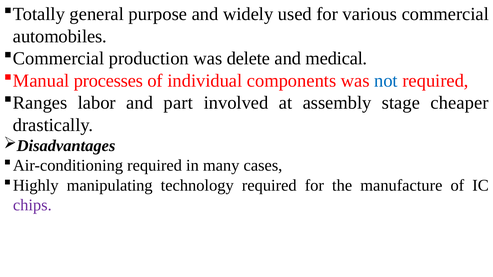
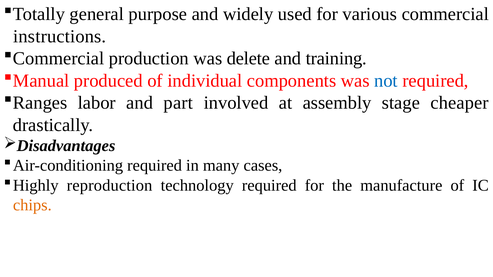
automobiles: automobiles -> instructions
medical: medical -> training
processes: processes -> produced
manipulating: manipulating -> reproduction
chips colour: purple -> orange
